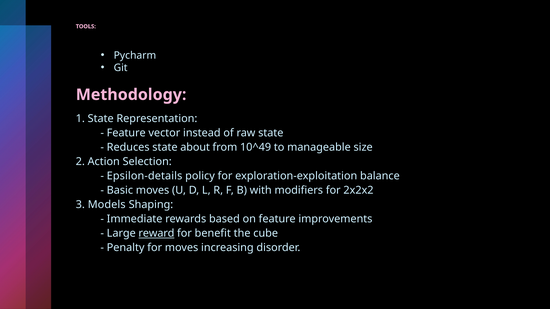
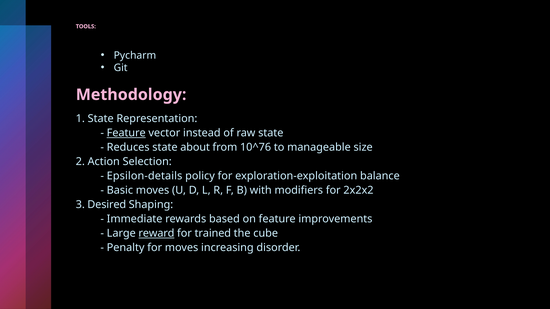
Feature at (126, 133) underline: none -> present
10^49: 10^49 -> 10^76
Models: Models -> Desired
benefit: benefit -> trained
